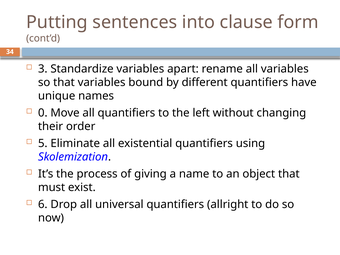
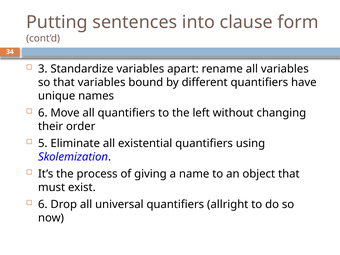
0 at (43, 113): 0 -> 6
